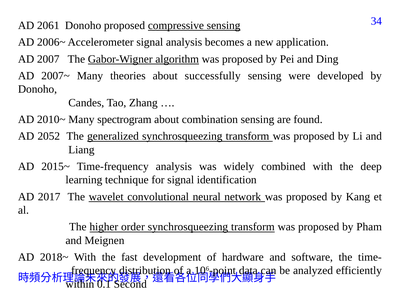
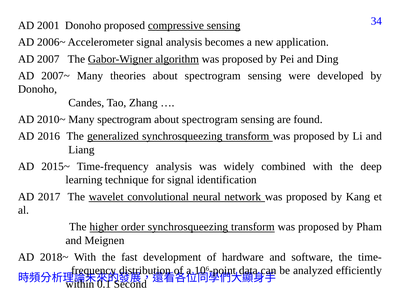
2061: 2061 -> 2001
theories about successfully: successfully -> spectrogram
combination at (210, 120): combination -> spectrogram
2052: 2052 -> 2016
